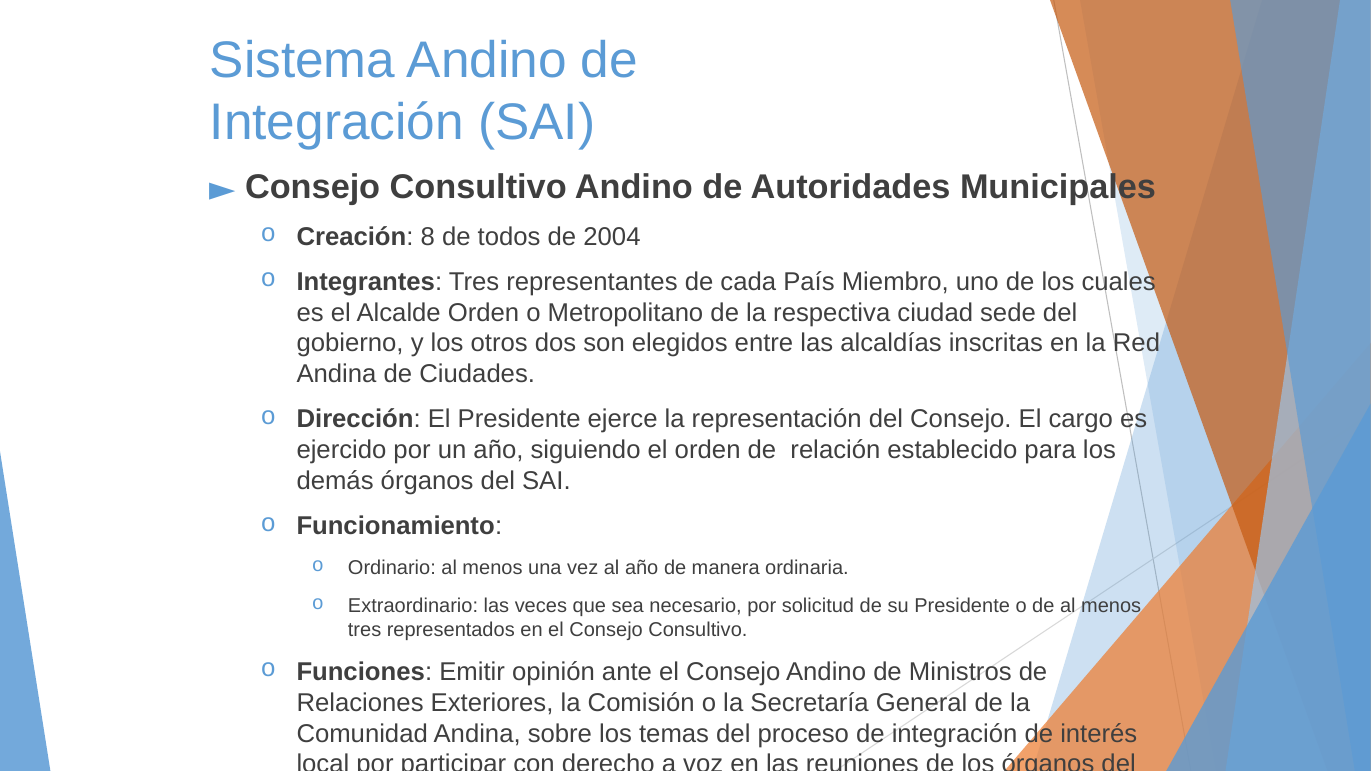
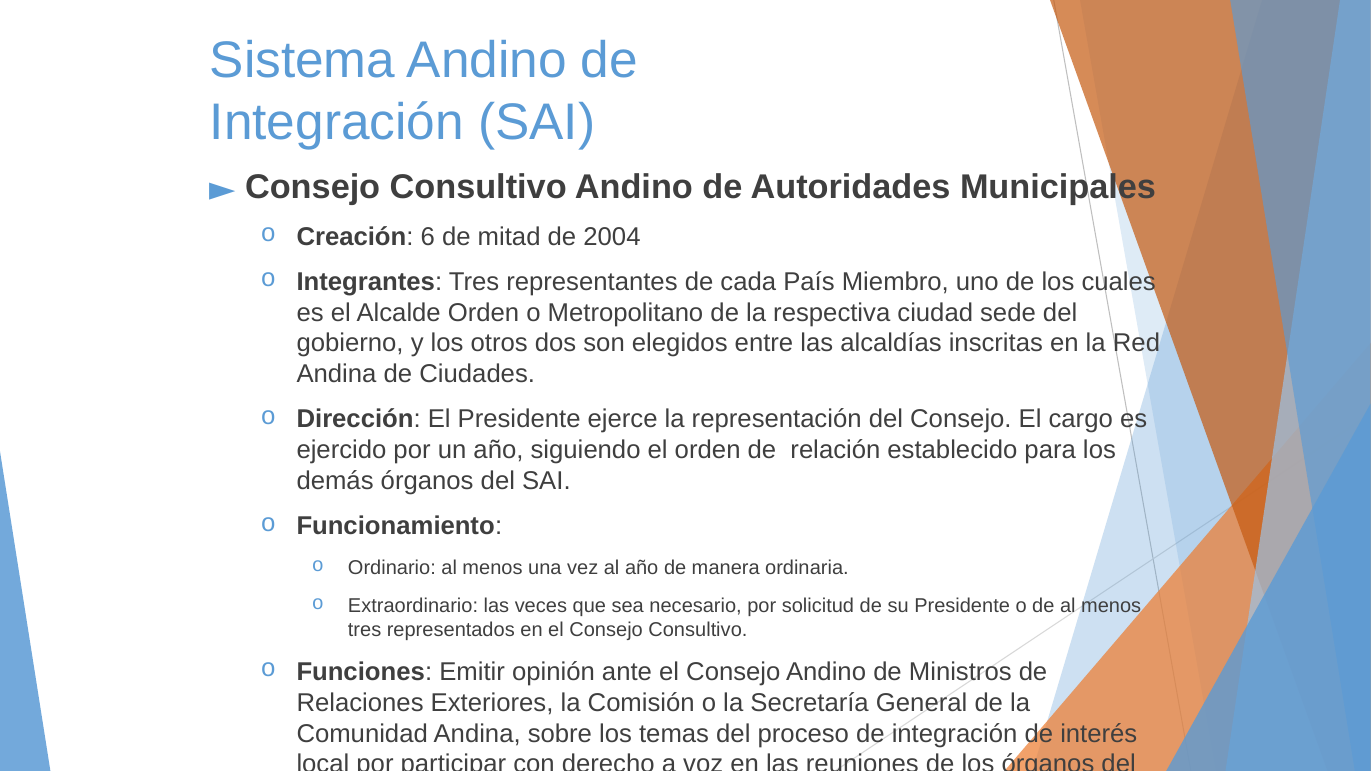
8: 8 -> 6
todos: todos -> mitad
